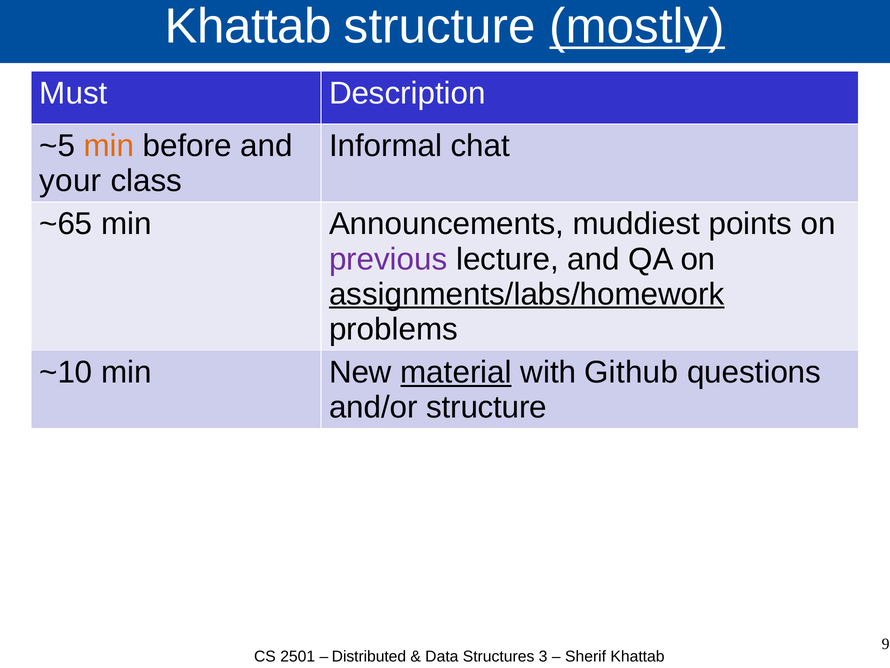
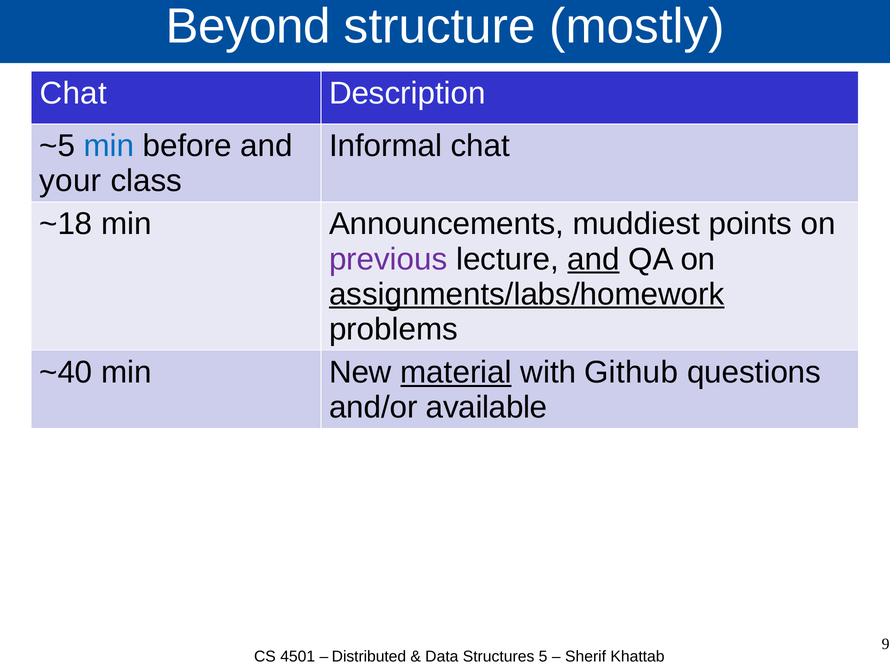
Khattab at (248, 27): Khattab -> Beyond
mostly underline: present -> none
Must at (73, 93): Must -> Chat
min at (109, 146) colour: orange -> blue
~65: ~65 -> ~18
and at (594, 259) underline: none -> present
~10: ~10 -> ~40
and/or structure: structure -> available
2501: 2501 -> 4501
3: 3 -> 5
